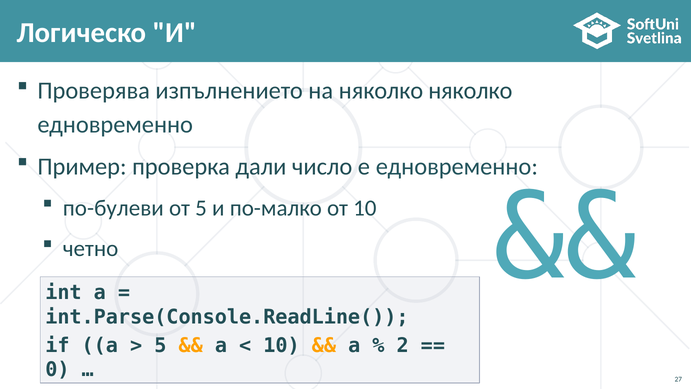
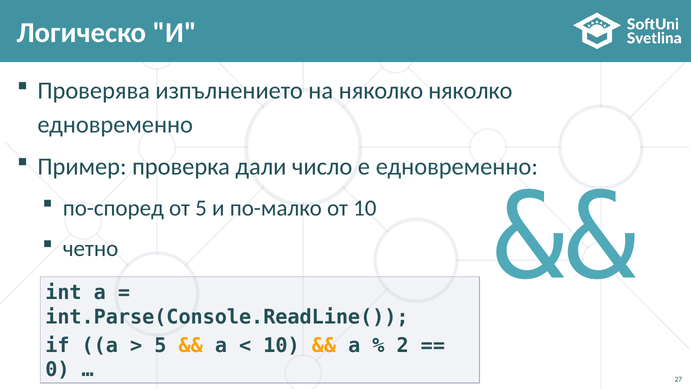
по-булеви: по-булеви -> по-според
